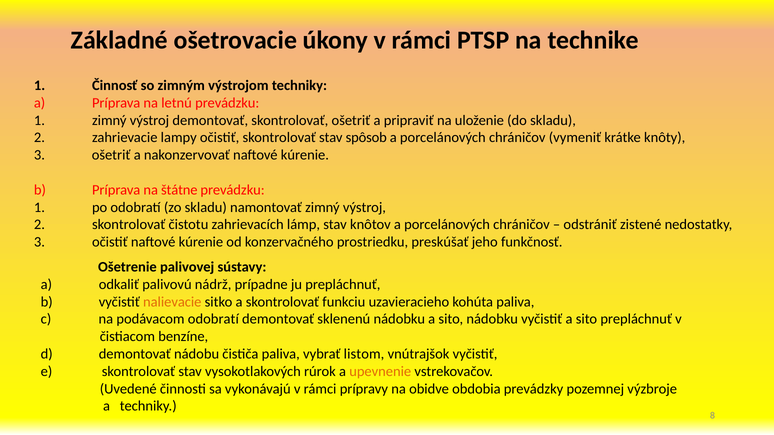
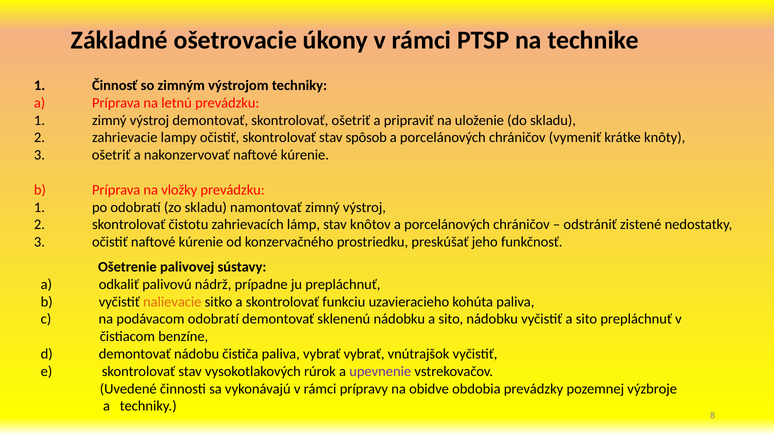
štátne: štátne -> vložky
vybrať listom: listom -> vybrať
upevnenie colour: orange -> purple
